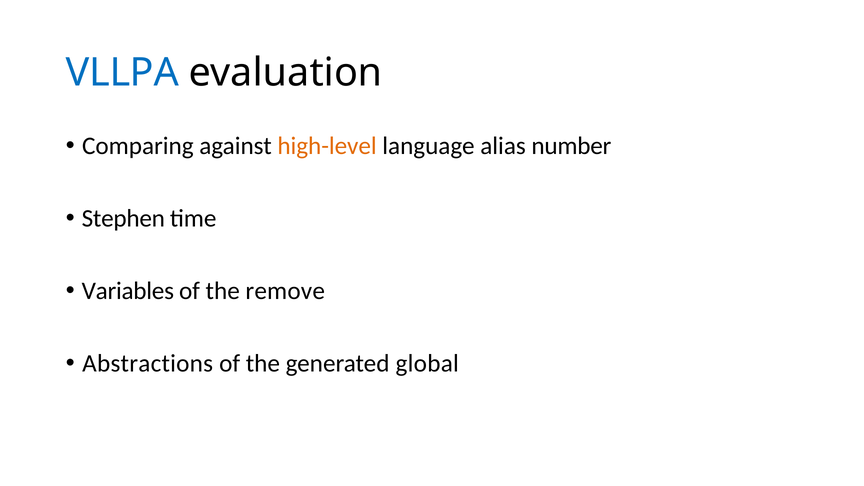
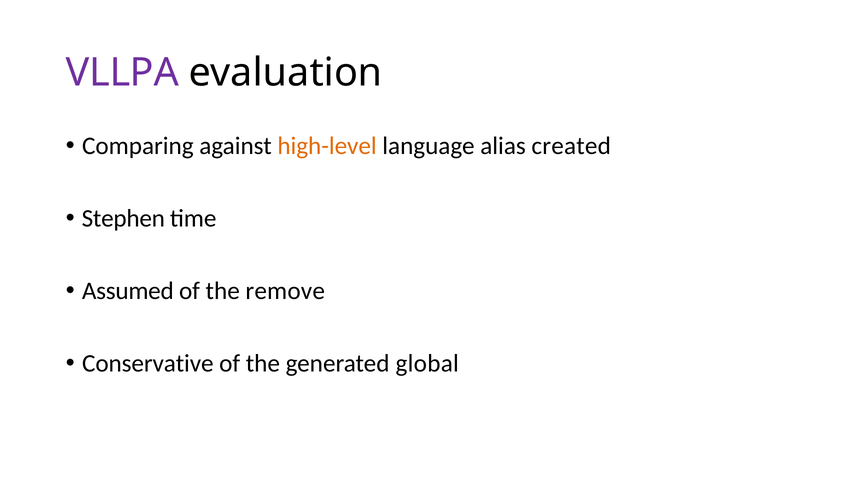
VLLPA colour: blue -> purple
number: number -> created
Variables: Variables -> Assumed
Abstractions: Abstractions -> Conservative
